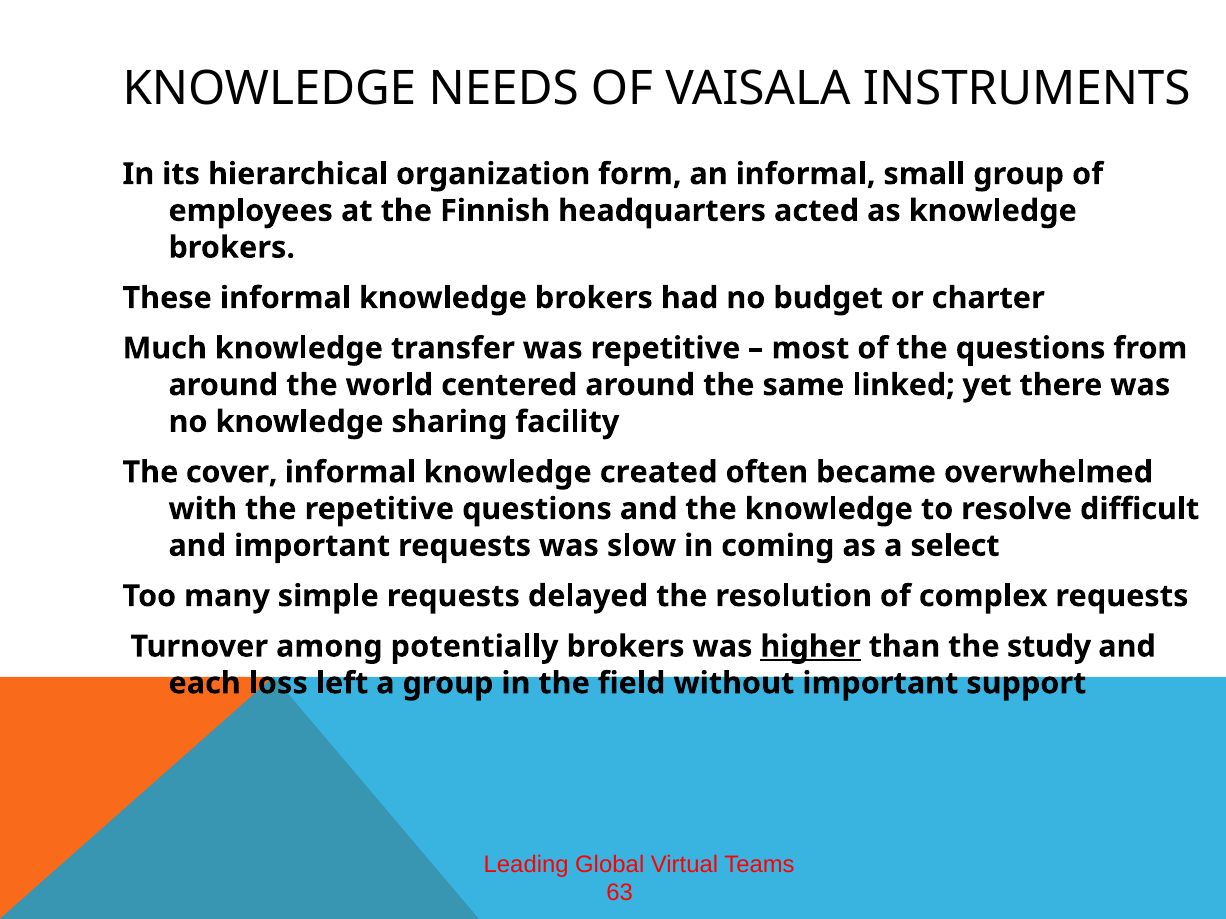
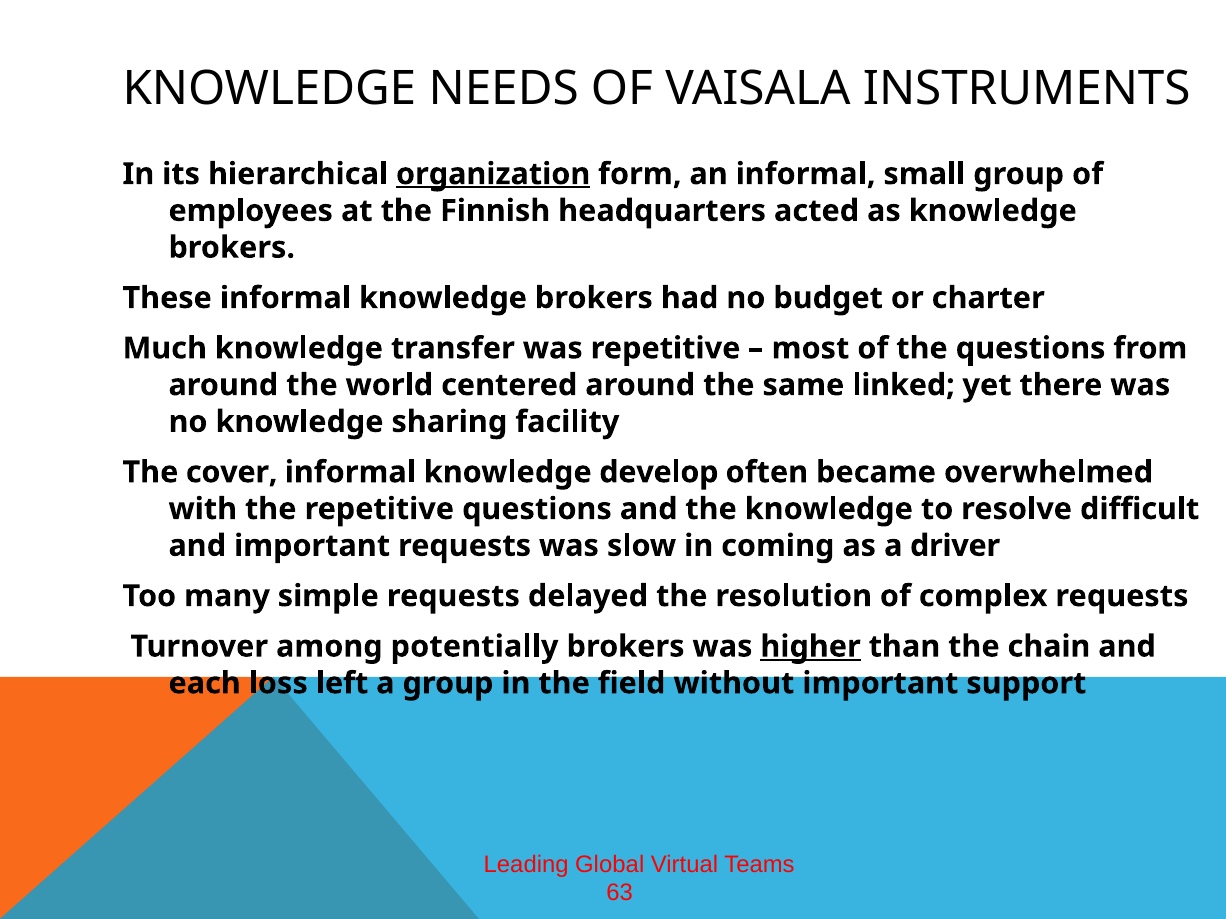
organization underline: none -> present
created: created -> develop
select: select -> driver
study: study -> chain
